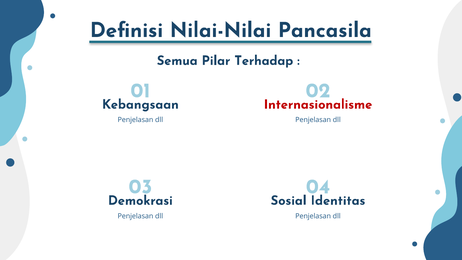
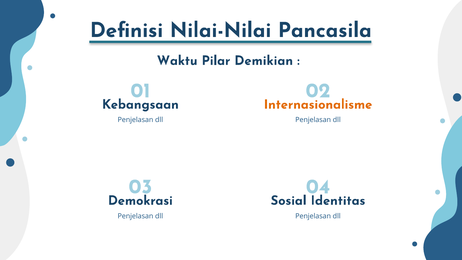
Semua: Semua -> Waktu
Terhadap: Terhadap -> Demikian
Internasionalisme colour: red -> orange
